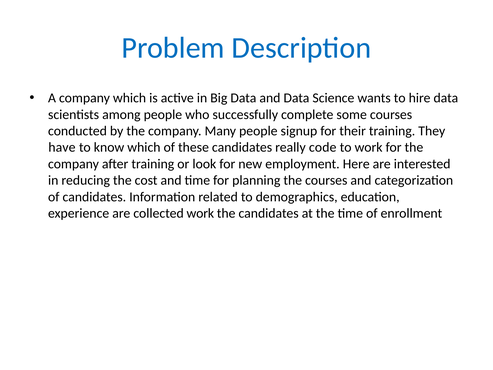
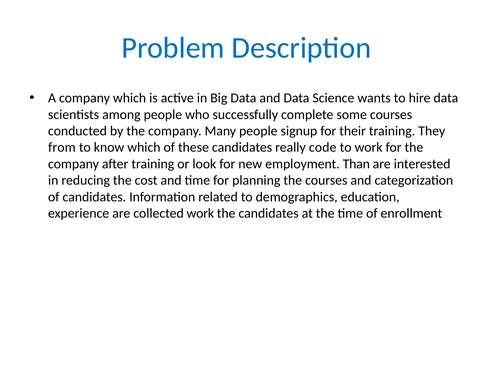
have: have -> from
Here: Here -> Than
